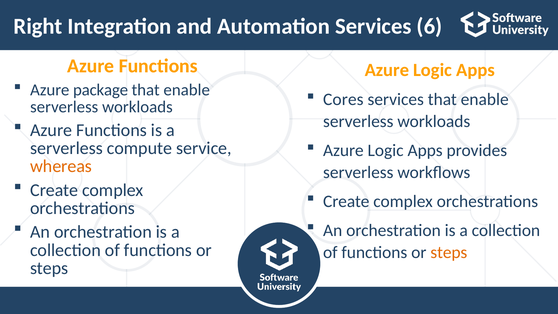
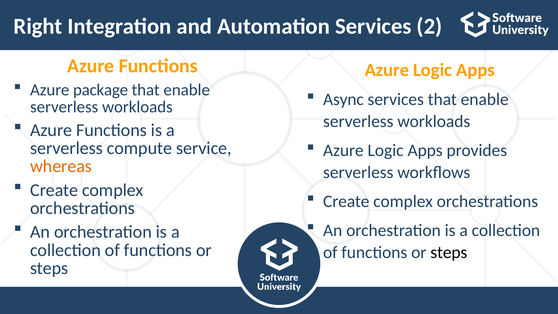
6: 6 -> 2
Cores: Cores -> Async
steps at (449, 252) colour: orange -> black
